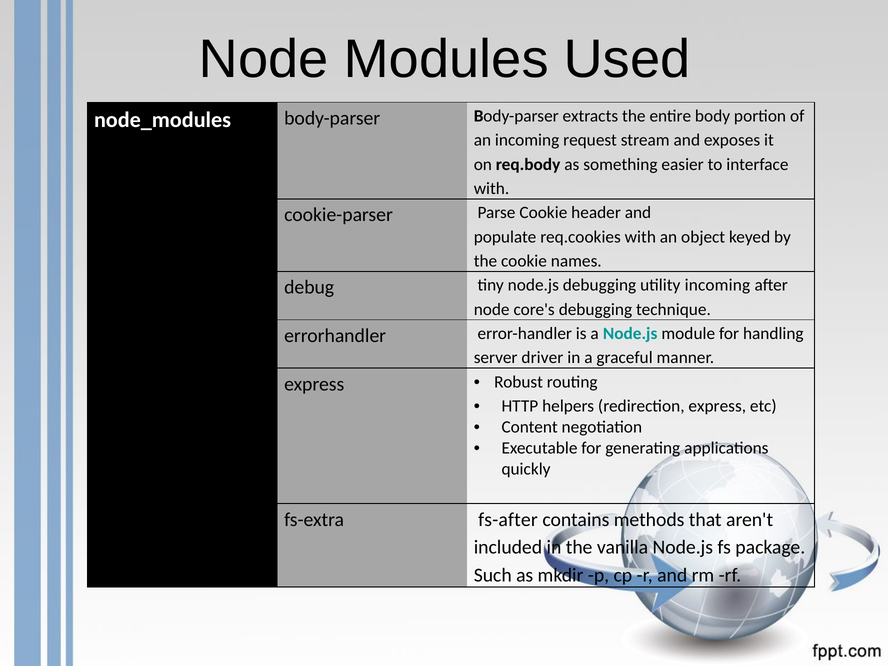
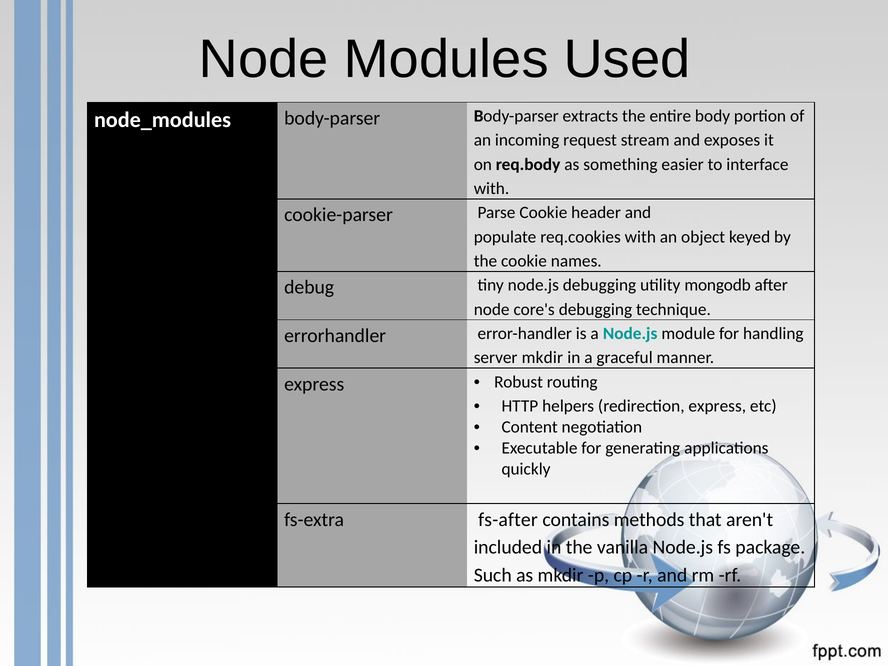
utility incoming: incoming -> mongodb
server driver: driver -> mkdir
